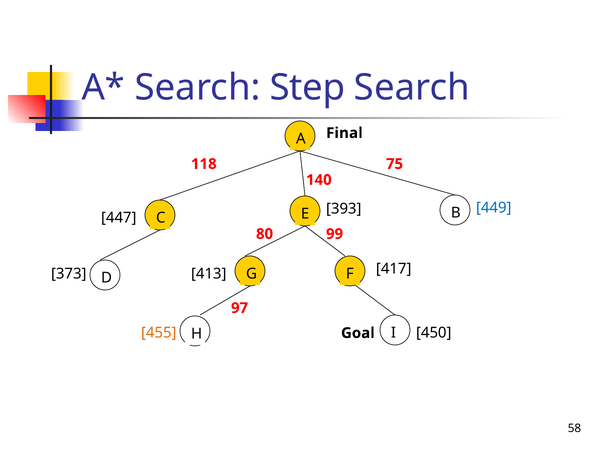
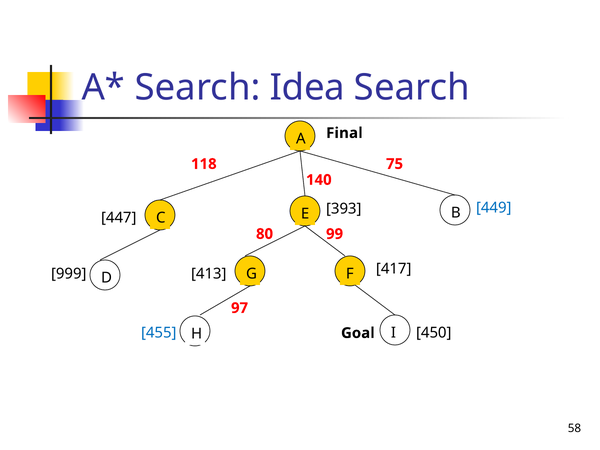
Step: Step -> Idea
373: 373 -> 999
455 colour: orange -> blue
